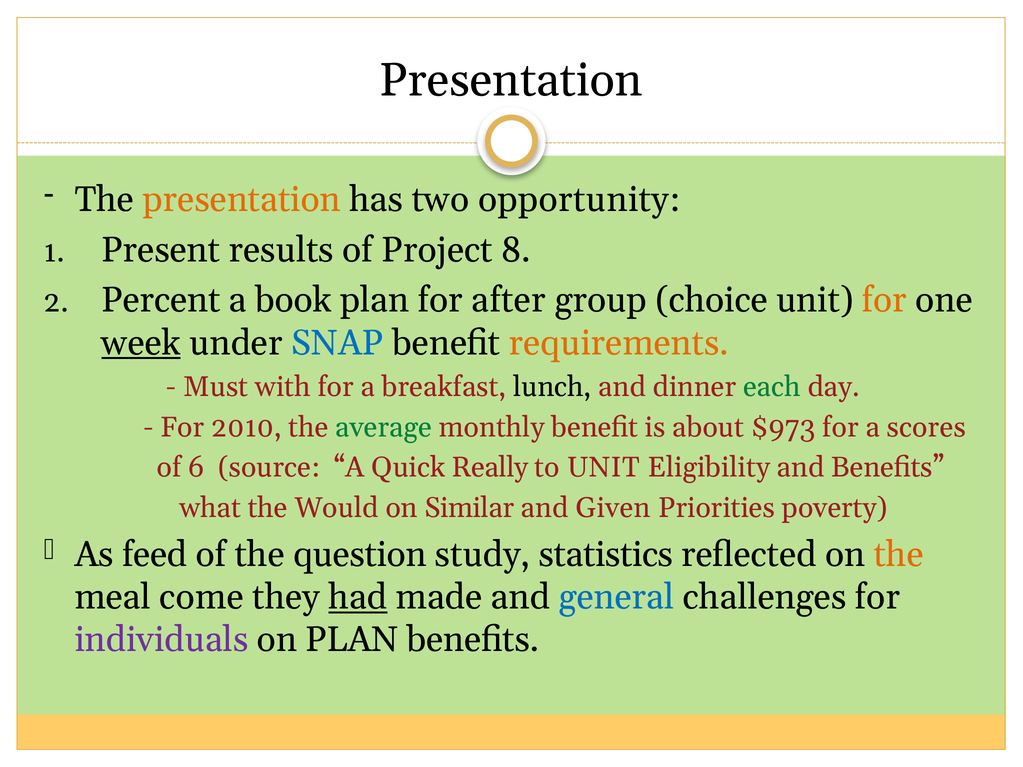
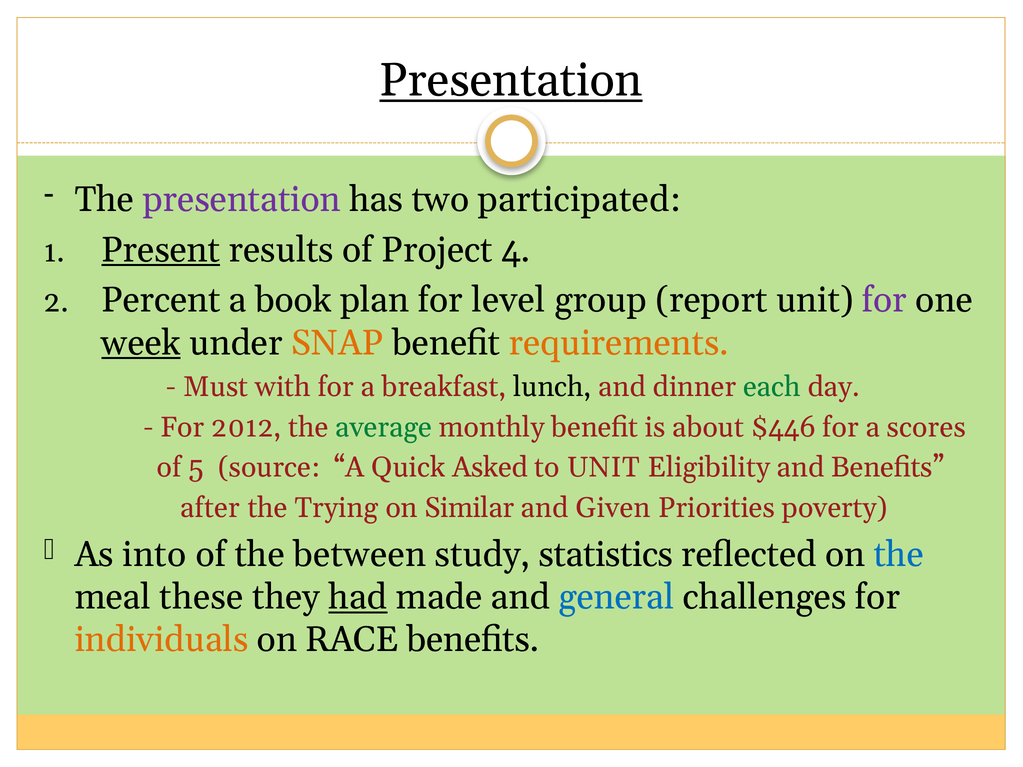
Presentation at (511, 81) underline: none -> present
presentation at (242, 200) colour: orange -> purple
opportunity: opportunity -> participated
Present underline: none -> present
8: 8 -> 4
after: after -> level
choice: choice -> report
for at (884, 300) colour: orange -> purple
SNAP colour: blue -> orange
2010: 2010 -> 2012
$973: $973 -> $446
6: 6 -> 5
Really: Really -> Asked
what: what -> after
Would: Would -> Trying
feed: feed -> into
question: question -> between
the at (899, 555) colour: orange -> blue
come: come -> these
individuals colour: purple -> orange
on PLAN: PLAN -> RACE
